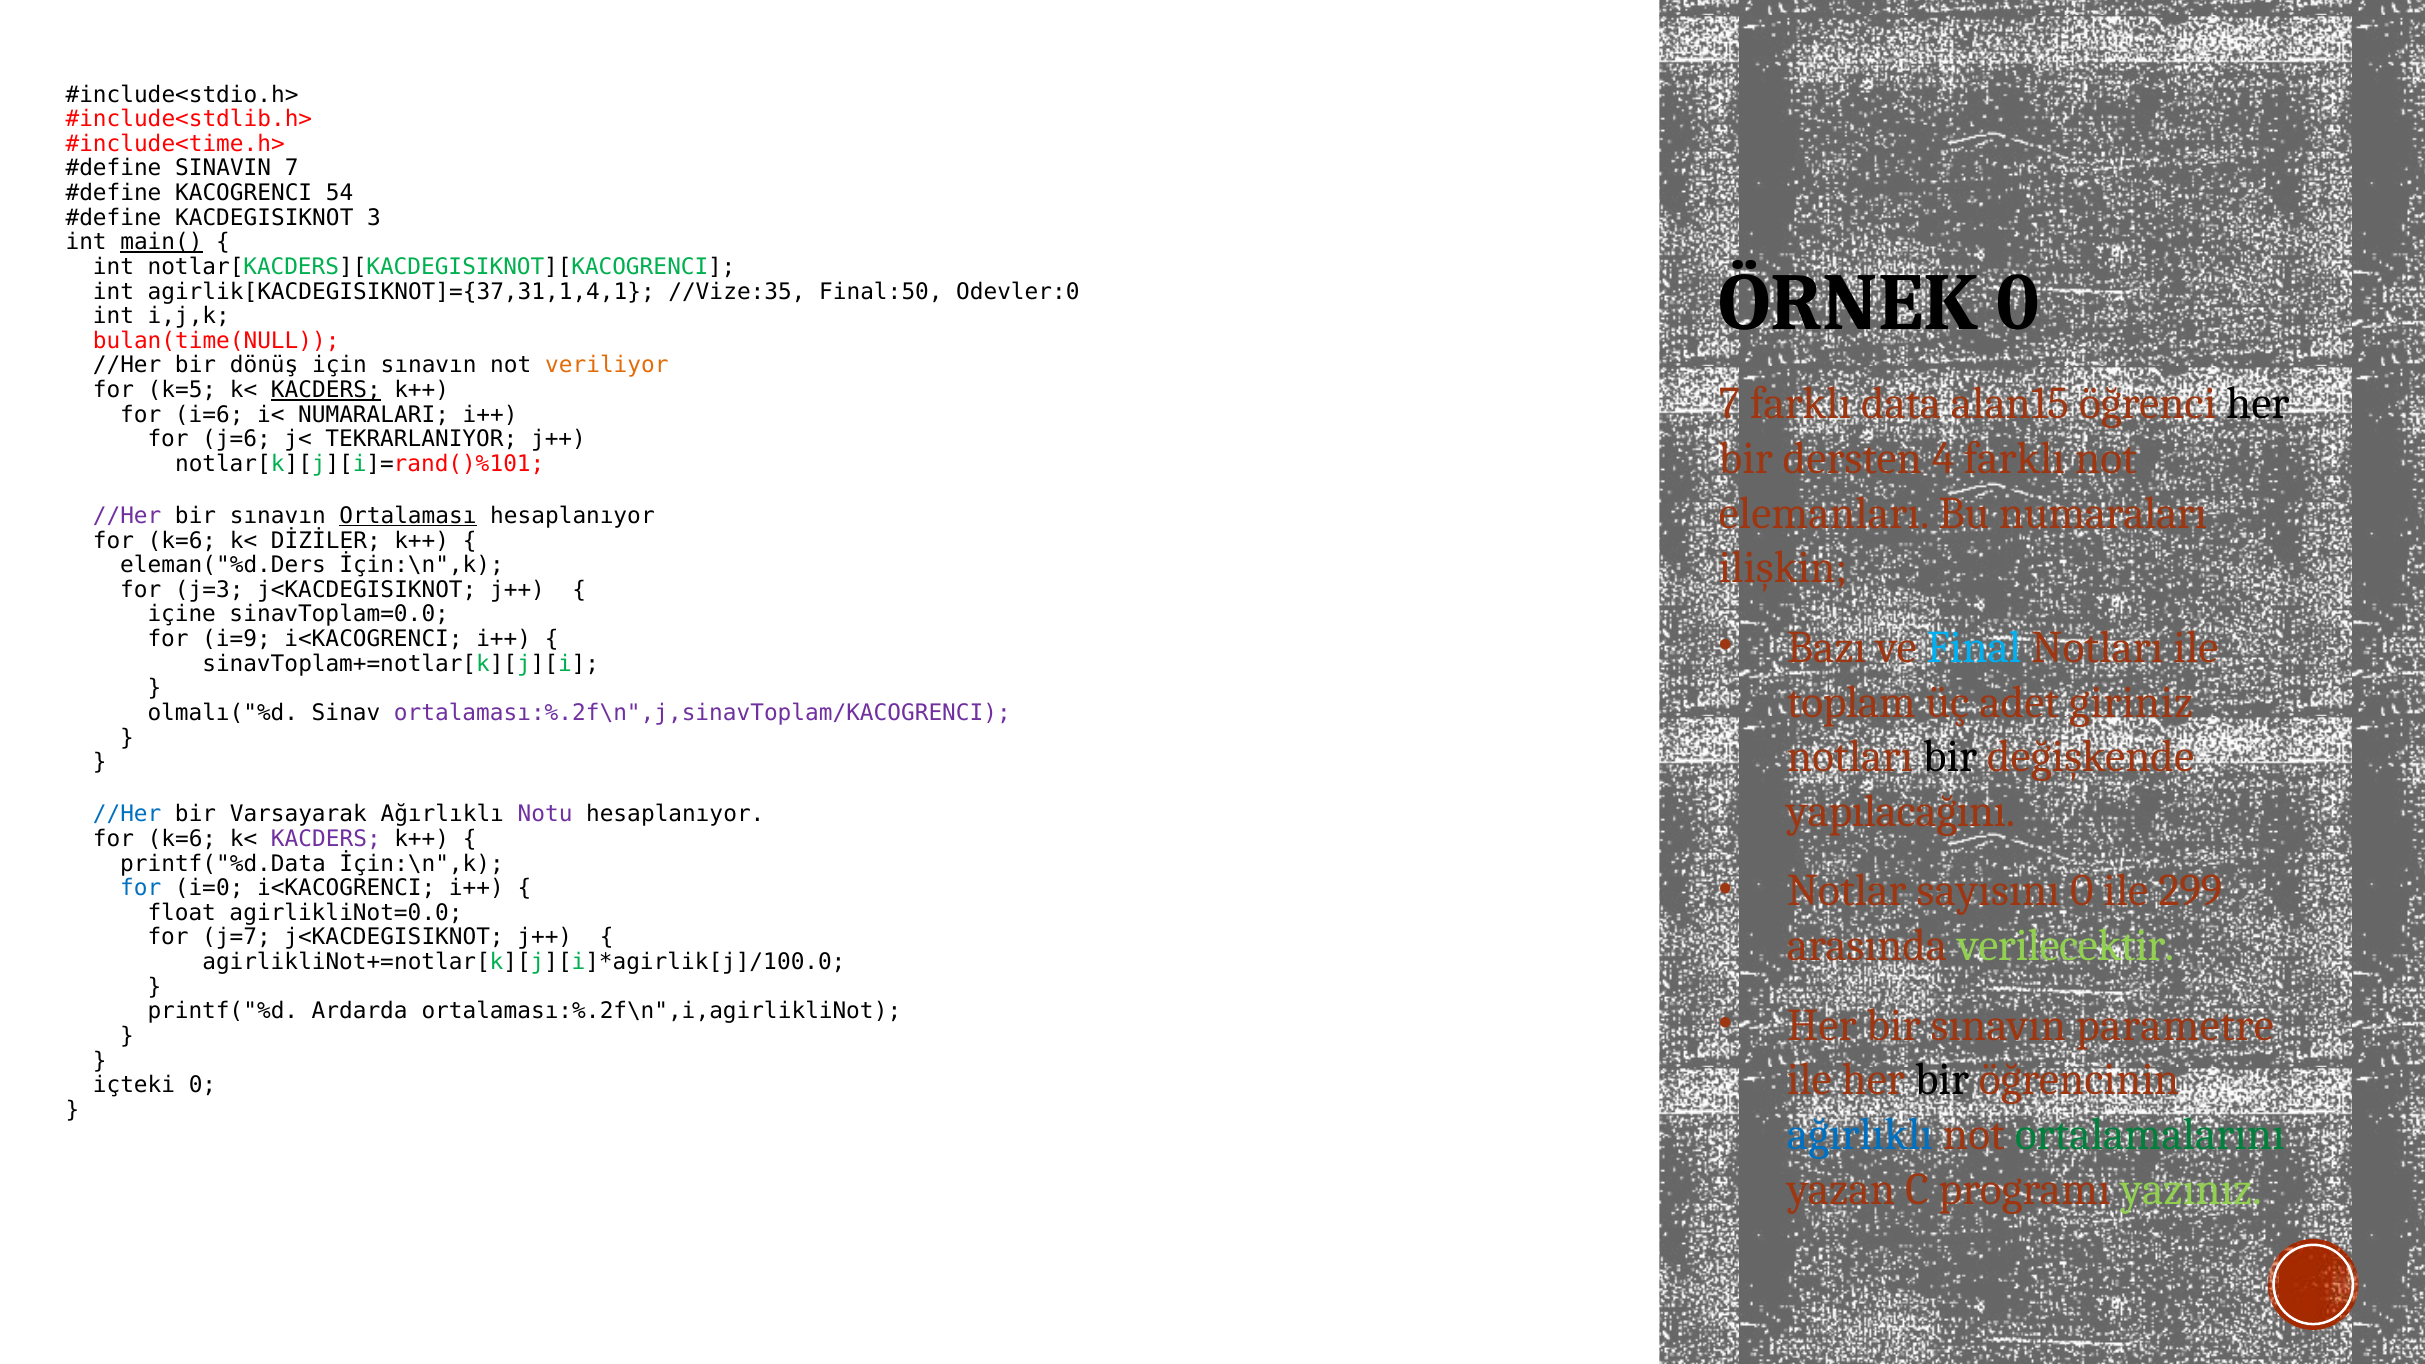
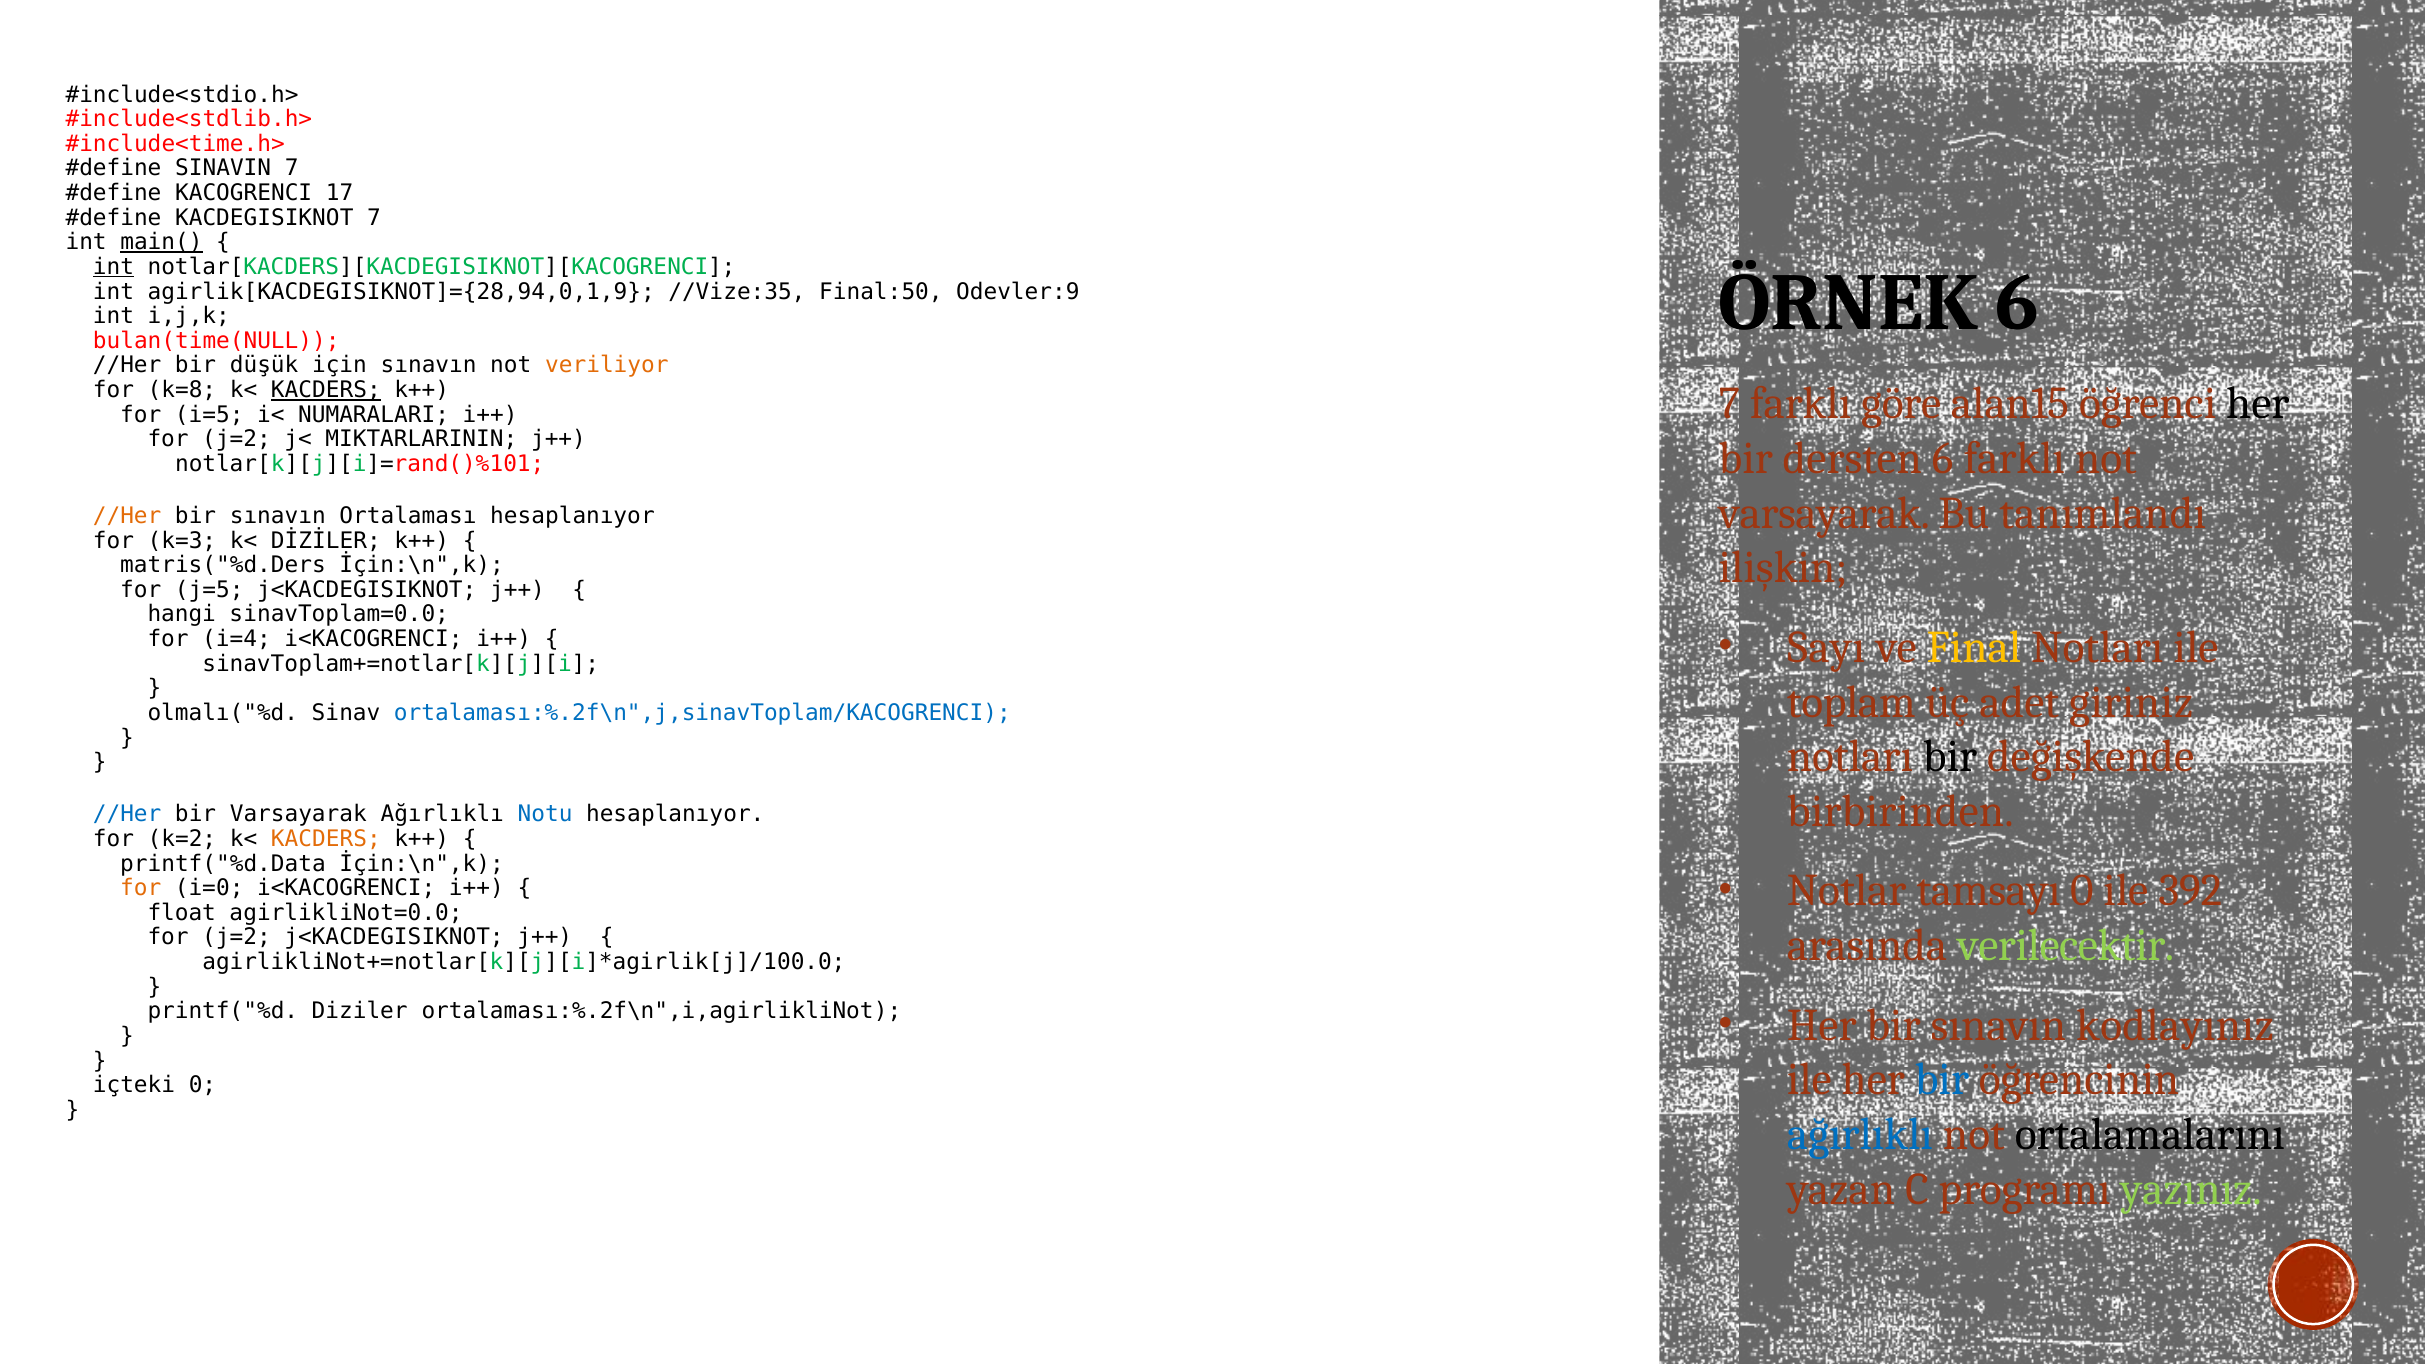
54: 54 -> 17
KACDEGISIKNOT 3: 3 -> 7
int at (113, 267) underline: none -> present
ÖRNEK 0: 0 -> 6
agirlik[KACDEGISIKNOT]={37,31,1,4,1: agirlik[KACDEGISIKNOT]={37,31,1,4,1 -> agirlik[KACDEGISIKNOT]={28,94,0,1,9
Odevler:0: Odevler:0 -> Odevler:9
dönüş: dönüş -> düşük
k=5: k=5 -> k=8
data: data -> göre
i=6: i=6 -> i=5
j=6 at (236, 439): j=6 -> j=2
TEKRARLANIYOR: TEKRARLANIYOR -> MIKTARLARININ
dersten 4: 4 -> 6
elemanları at (1824, 513): elemanları -> varsayarak
numaraları: numaraları -> tanımlandı
//Her at (127, 516) colour: purple -> orange
Ortalaması underline: present -> none
k=6 at (182, 541): k=6 -> k=3
eleman("%d.Ders: eleman("%d.Ders -> matris("%d.Ders
j=3: j=3 -> j=5
içine: içine -> hangi
Bazı: Bazı -> Sayı
Final colour: light blue -> yellow
i=9: i=9 -> i=4
ortalaması:%.2f\n",j,sinavToplam/KACOGRENCI colour: purple -> blue
yapılacağını: yapılacağını -> birbirinden
Notu colour: purple -> blue
k=6 at (182, 839): k=6 -> k=2
KACDERS at (326, 839) colour: purple -> orange
sayısını: sayısını -> tamsayı
299: 299 -> 392
for at (141, 888) colour: blue -> orange
j=7 at (236, 937): j=7 -> j=2
Ardarda: Ardarda -> Diziler
parametre: parametre -> kodlayınız
bir at (1942, 1080) colour: black -> blue
ortalamalarını colour: green -> black
